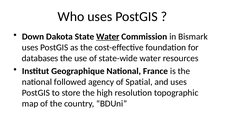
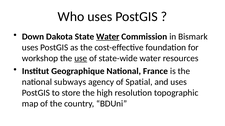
databases: databases -> workshop
use underline: none -> present
followed: followed -> subways
